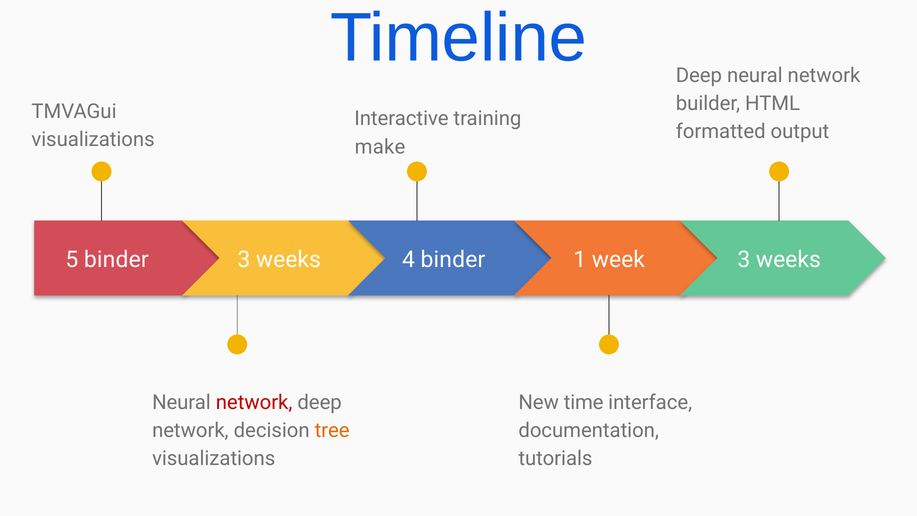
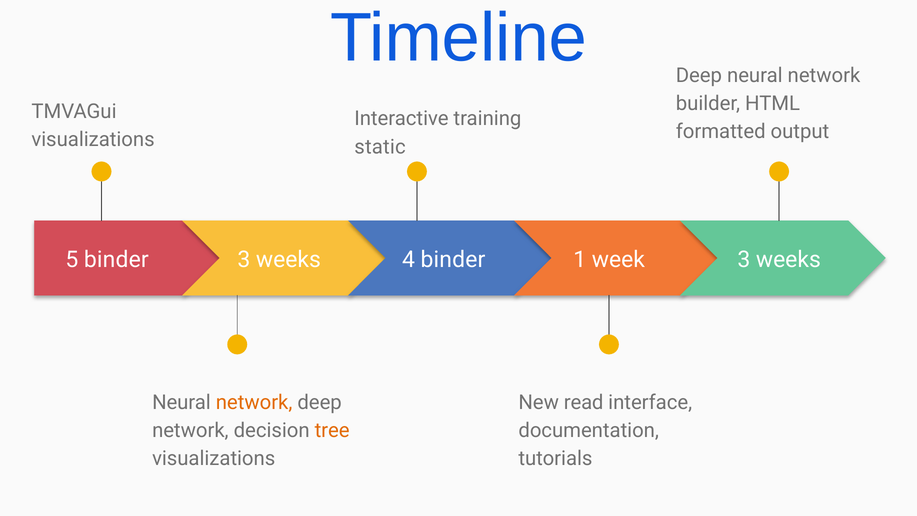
make: make -> static
network at (254, 402) colour: red -> orange
time: time -> read
